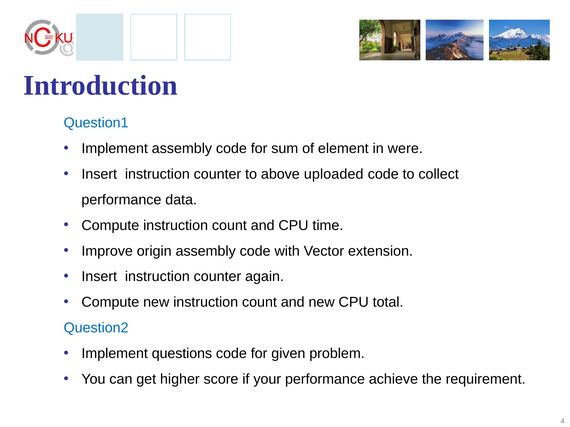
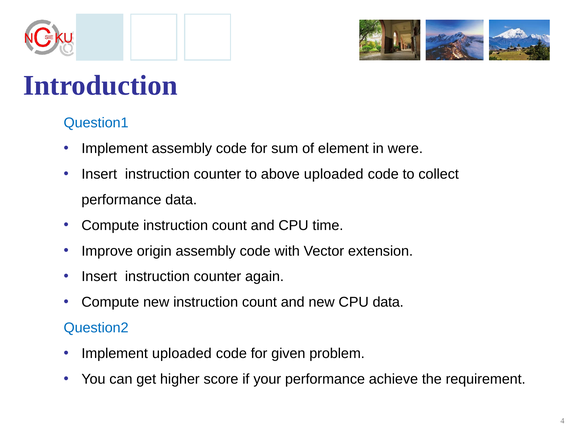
CPU total: total -> data
Implement questions: questions -> uploaded
